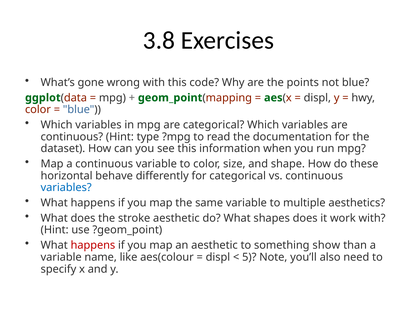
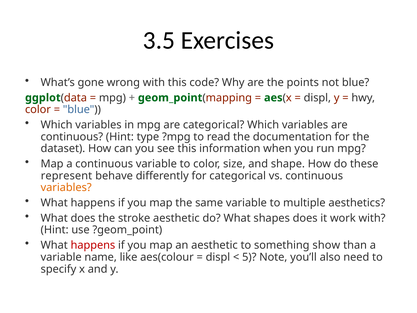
3.8: 3.8 -> 3.5
horizontal: horizontal -> represent
variables at (66, 188) colour: blue -> orange
